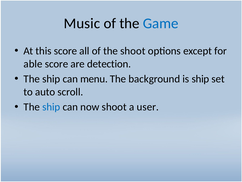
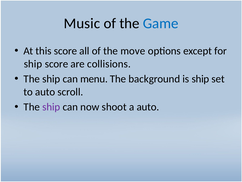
the shoot: shoot -> move
able at (33, 64): able -> ship
detection: detection -> collisions
ship at (51, 107) colour: blue -> purple
a user: user -> auto
